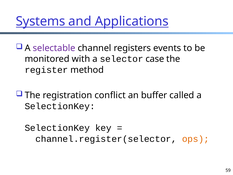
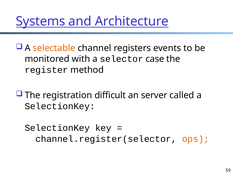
Applications: Applications -> Architecture
selectable colour: purple -> orange
conflict: conflict -> difficult
buffer: buffer -> server
